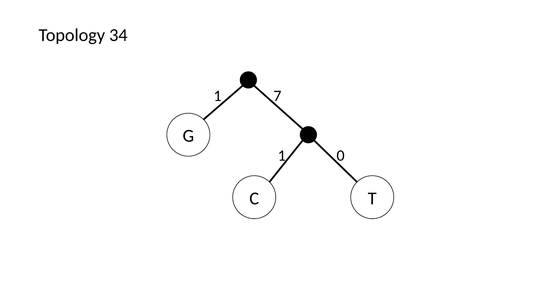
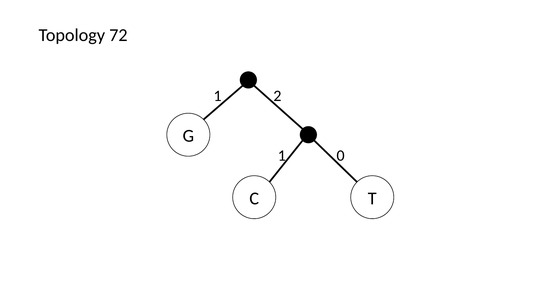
34: 34 -> 72
7: 7 -> 2
